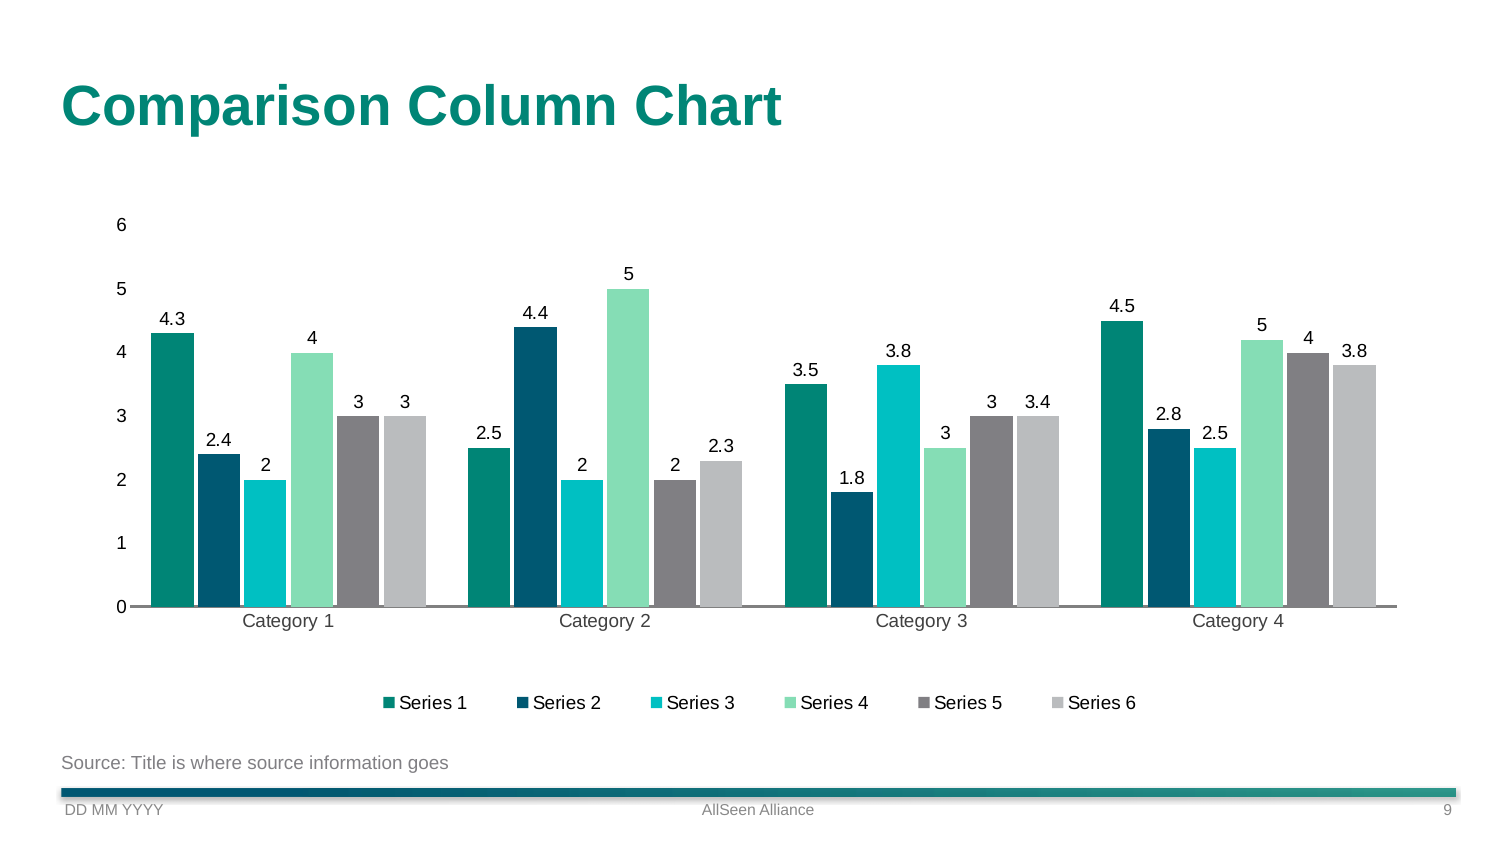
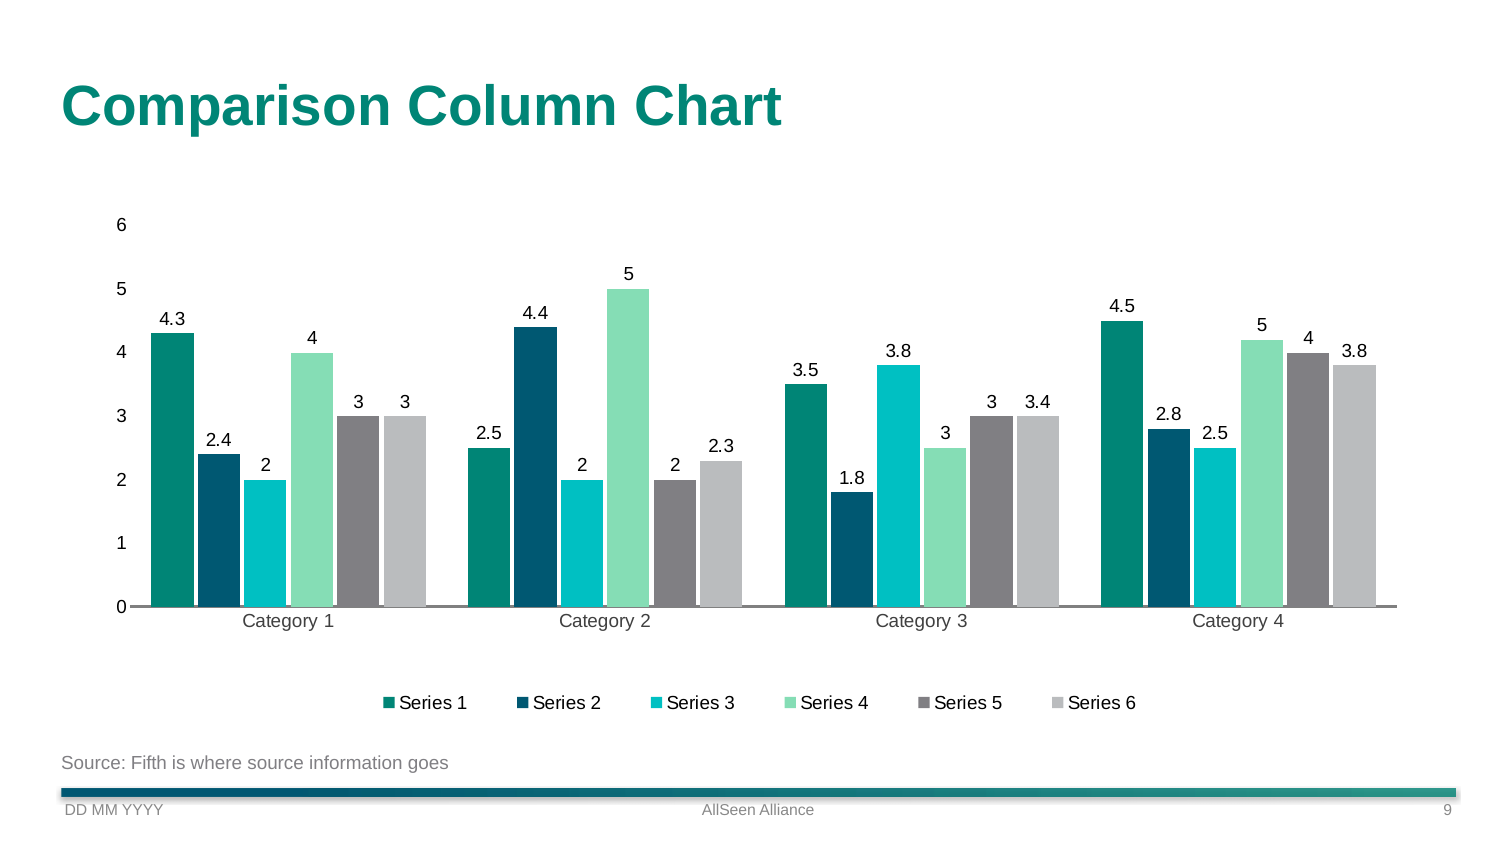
Title: Title -> Fifth
